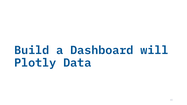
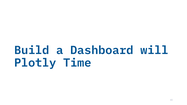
Data: Data -> Time
